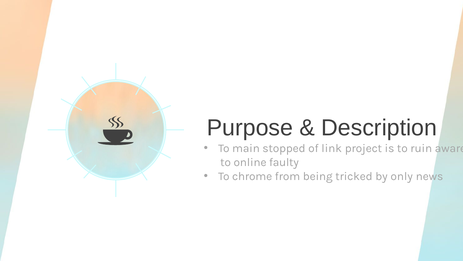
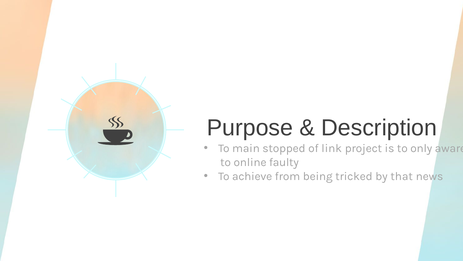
ruin: ruin -> only
chrome: chrome -> achieve
only: only -> that
